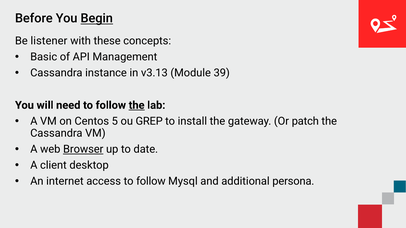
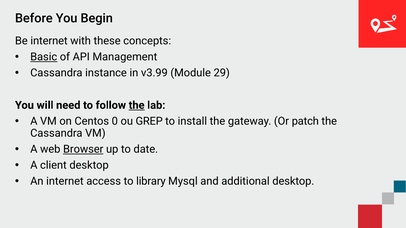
Begin underline: present -> none
Be listener: listener -> internet
Basic underline: none -> present
v3.13: v3.13 -> v3.99
39: 39 -> 29
5: 5 -> 0
access to follow: follow -> library
additional persona: persona -> desktop
